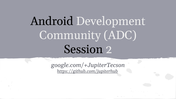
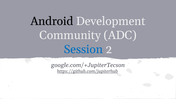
Session colour: black -> blue
